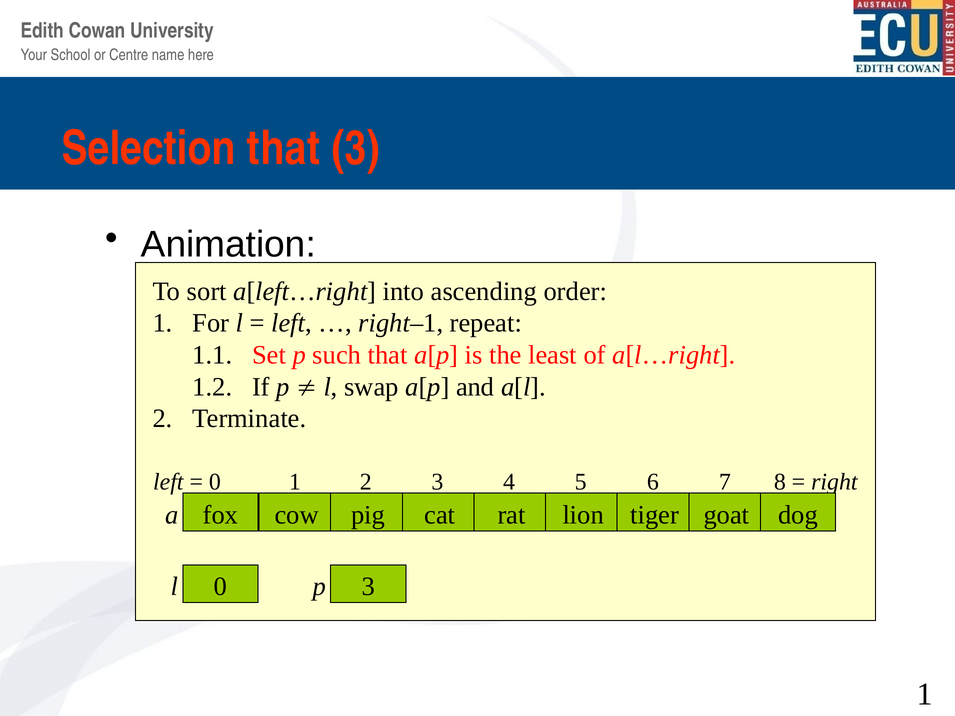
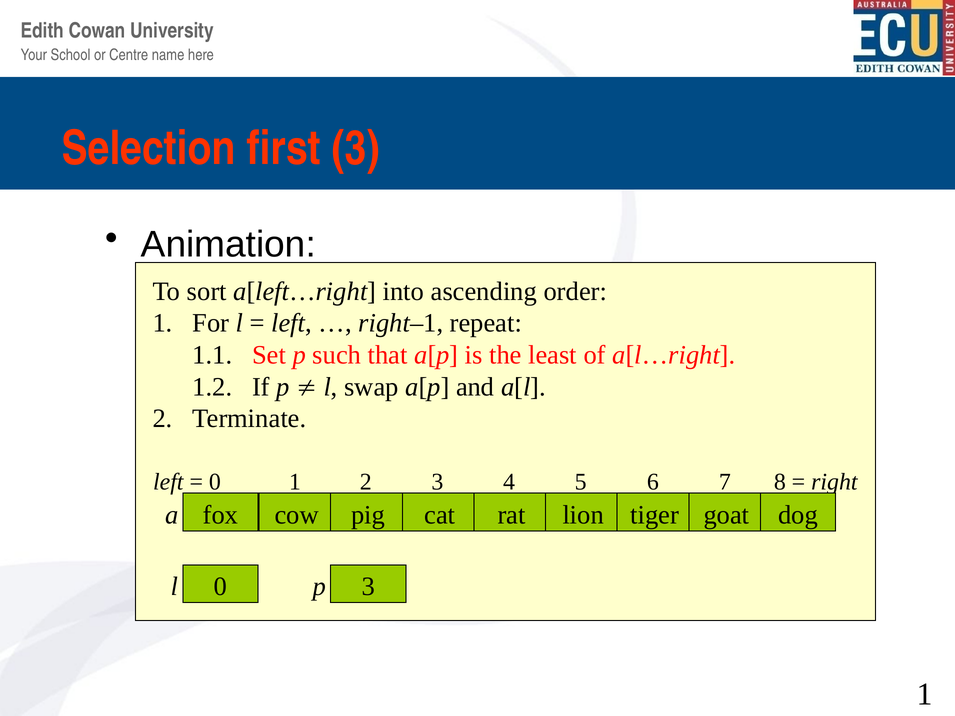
Selection that: that -> first
